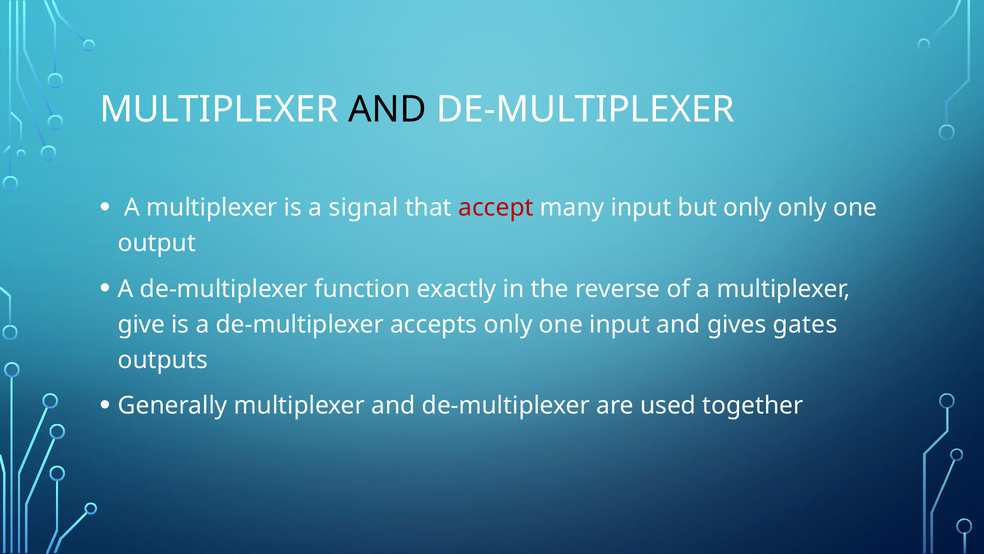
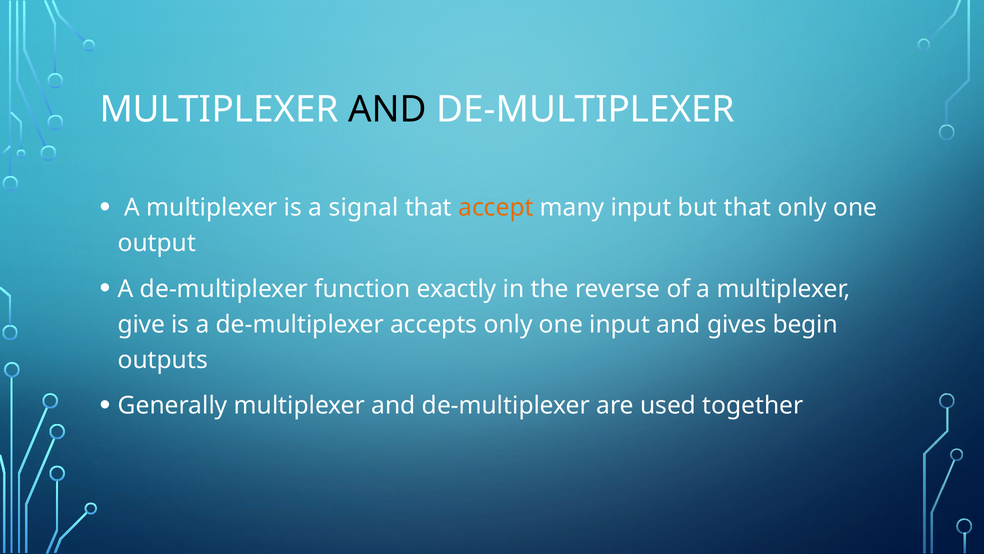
accept colour: red -> orange
but only: only -> that
gates: gates -> begin
